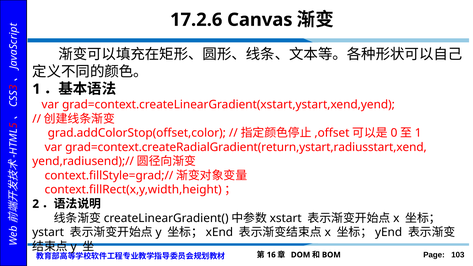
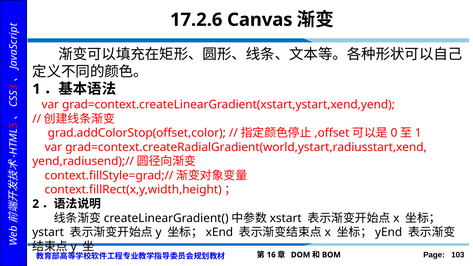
grad=context.createRadialGradient(return,ystart,radiusstart,xend: grad=context.createRadialGradient(return,ystart,radiusstart,xend -> grad=context.createRadialGradient(world,ystart,radiusstart,xend
